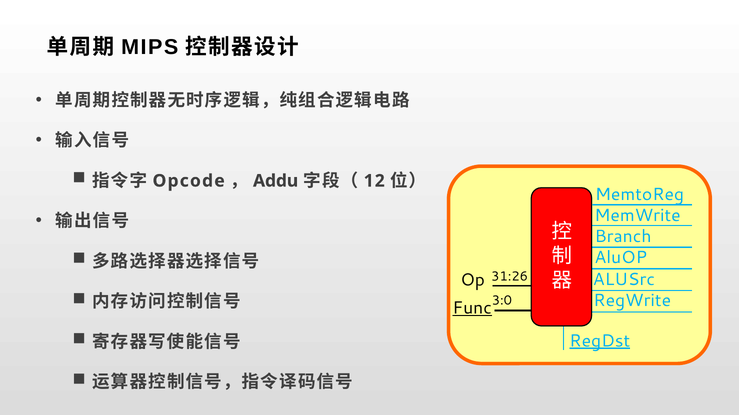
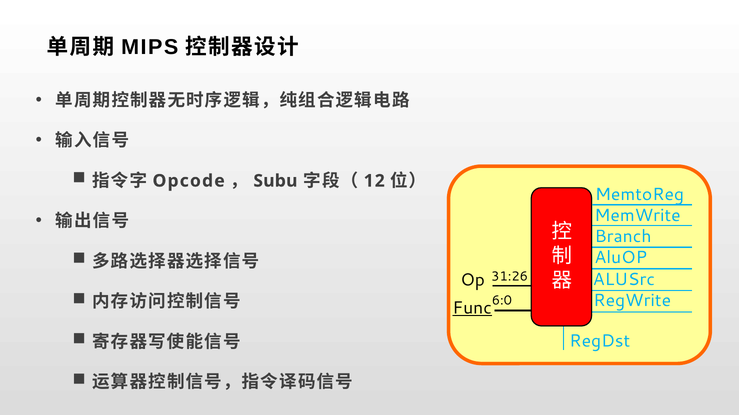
Addu: Addu -> Subu
3:0: 3:0 -> 6:0
RegDst underline: present -> none
